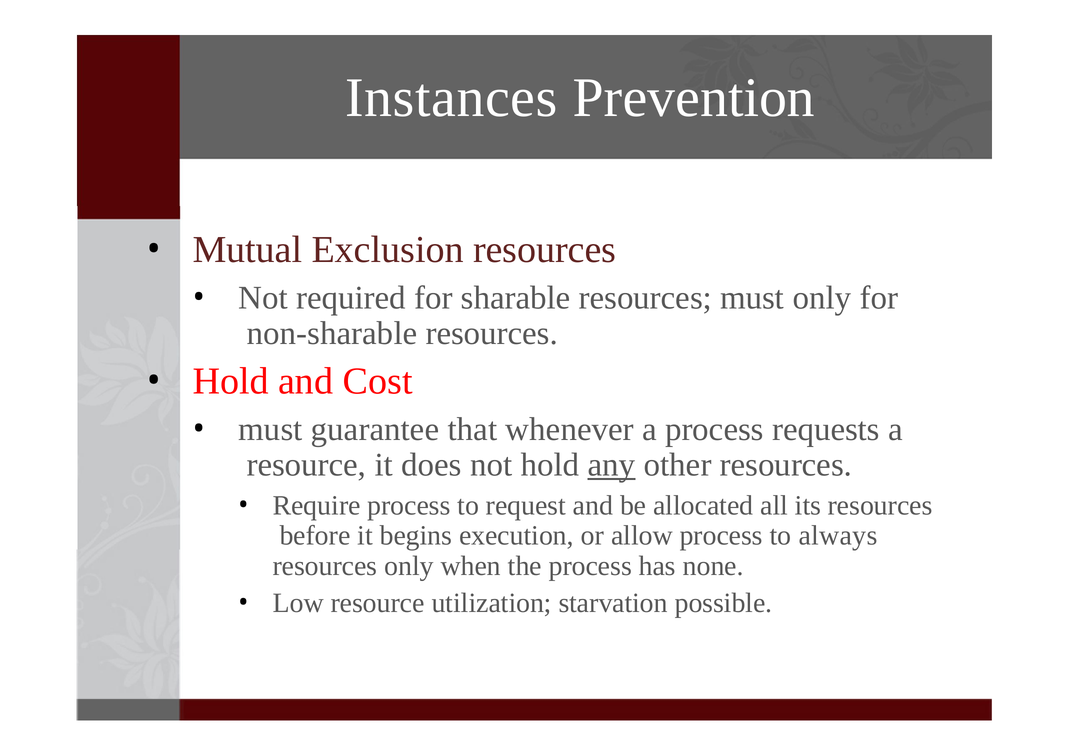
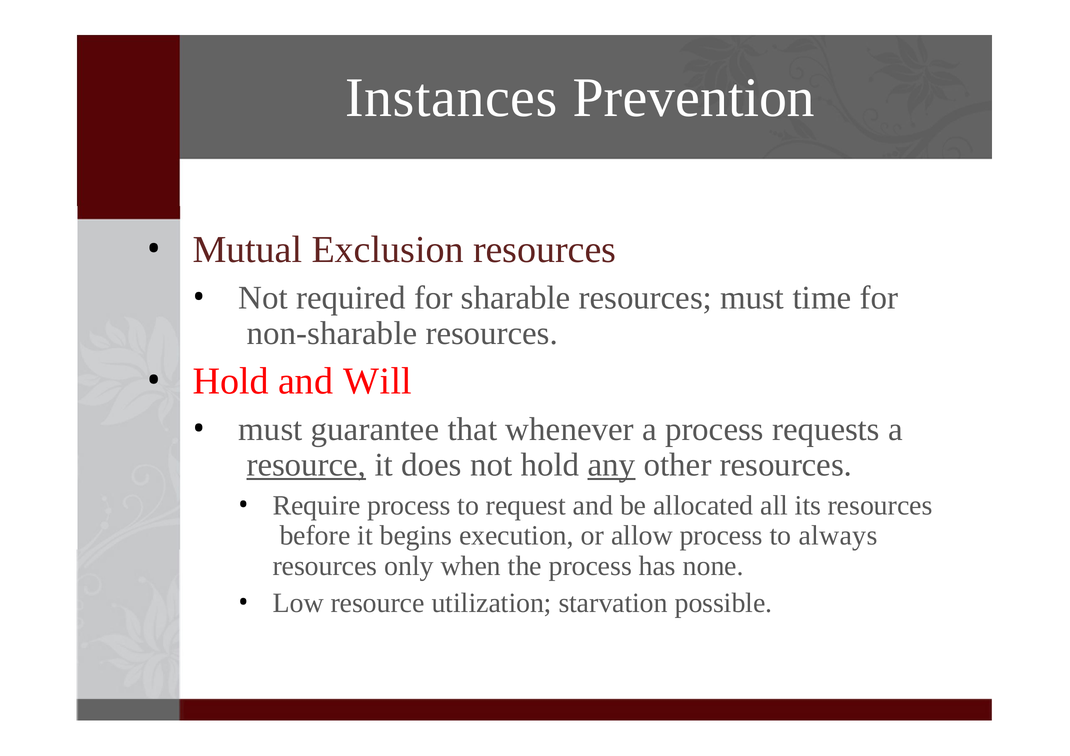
must only: only -> time
Cost: Cost -> Will
resource at (306, 465) underline: none -> present
